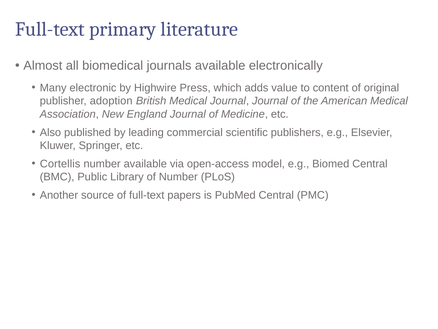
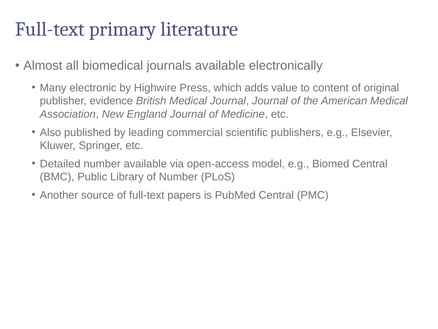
adoption: adoption -> evidence
Cortellis: Cortellis -> Detailed
